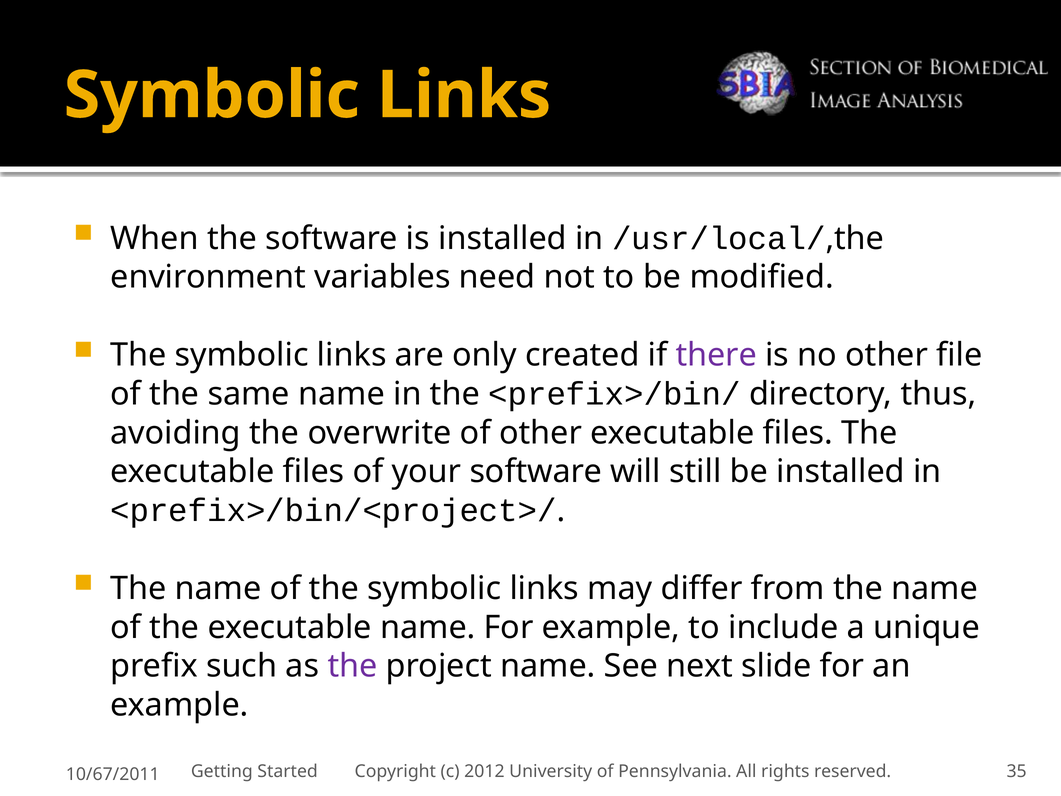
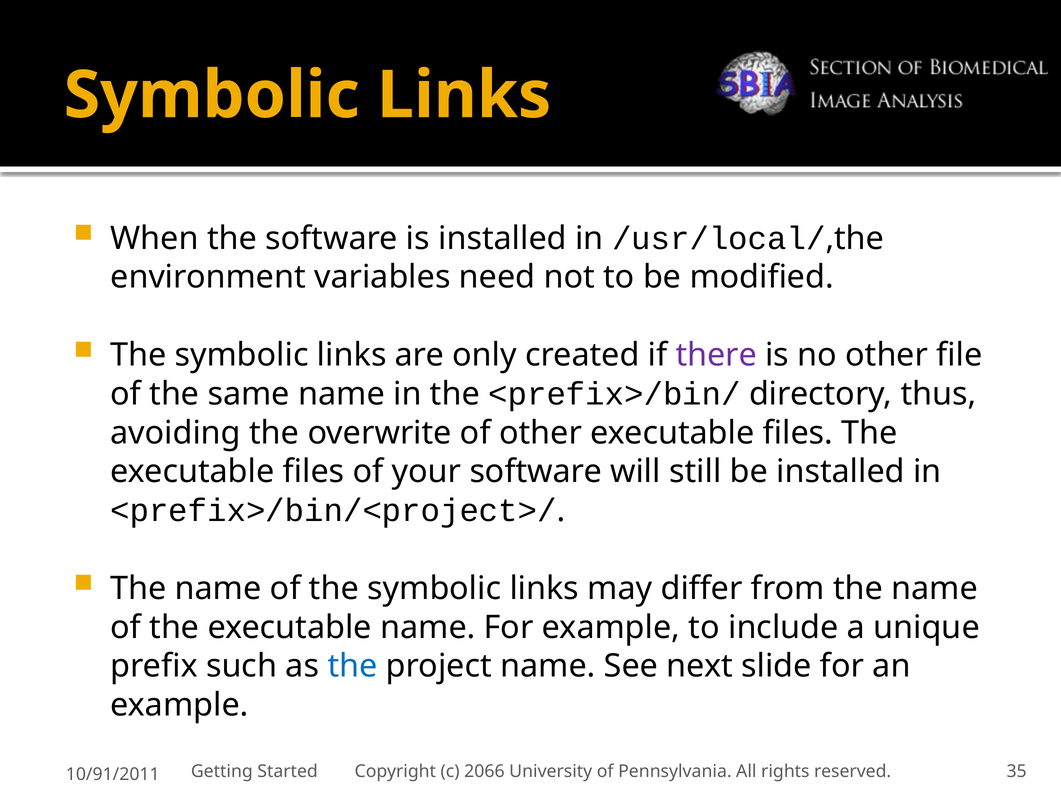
the at (353, 666) colour: purple -> blue
2012: 2012 -> 2066
10/67/2011: 10/67/2011 -> 10/91/2011
